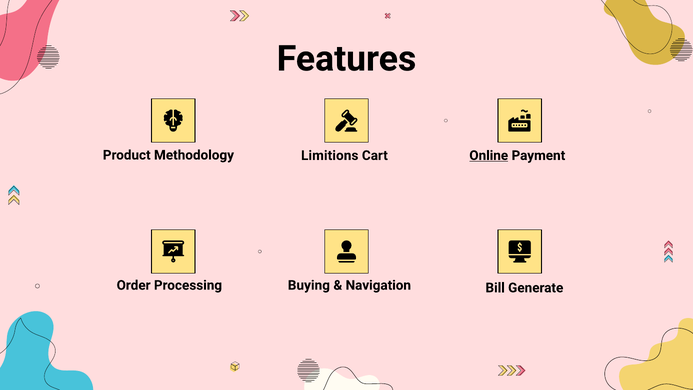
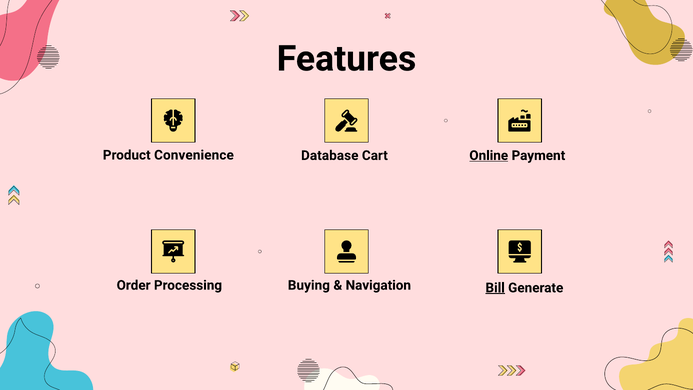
Methodology: Methodology -> Convenience
Limitions: Limitions -> Database
Bill underline: none -> present
